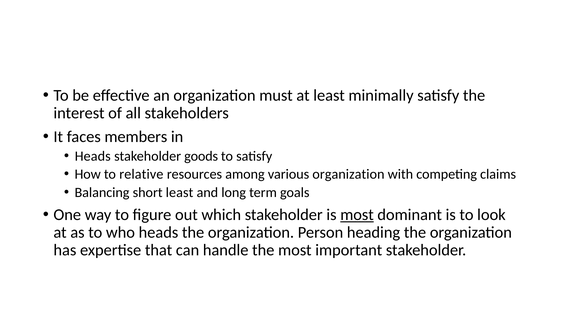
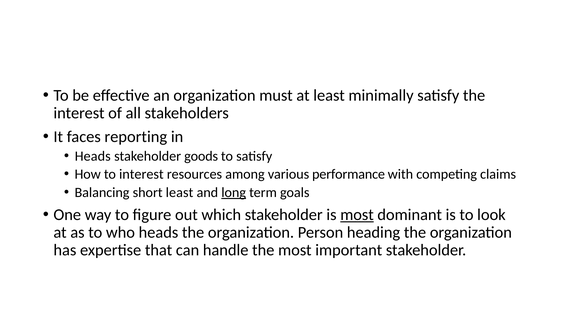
members: members -> reporting
to relative: relative -> interest
various organization: organization -> performance
long underline: none -> present
